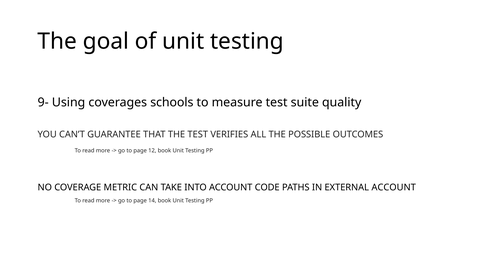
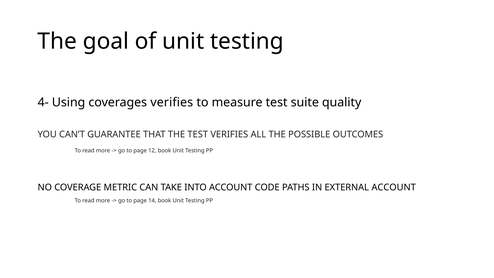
9-: 9- -> 4-
coverages schools: schools -> verifies
